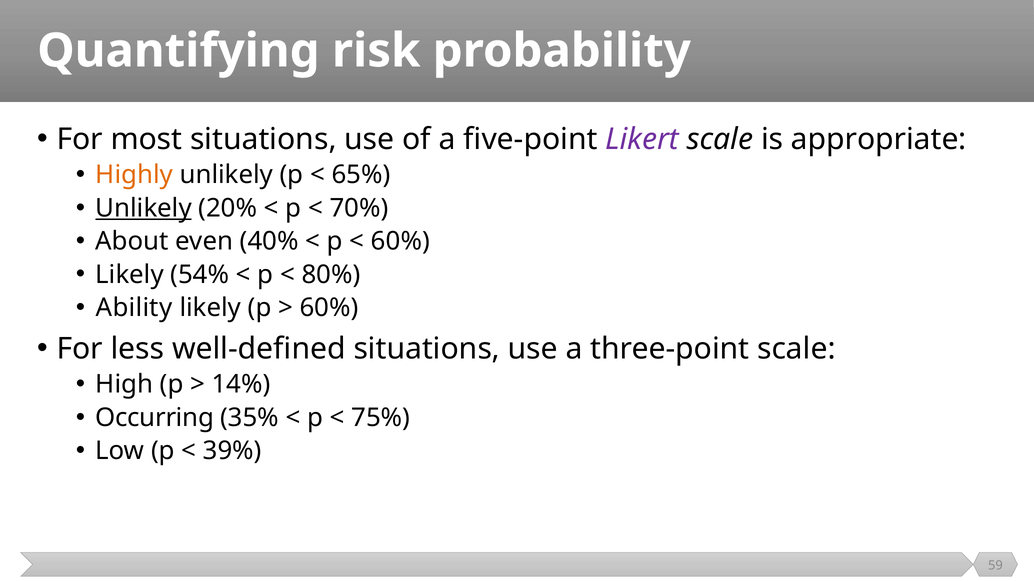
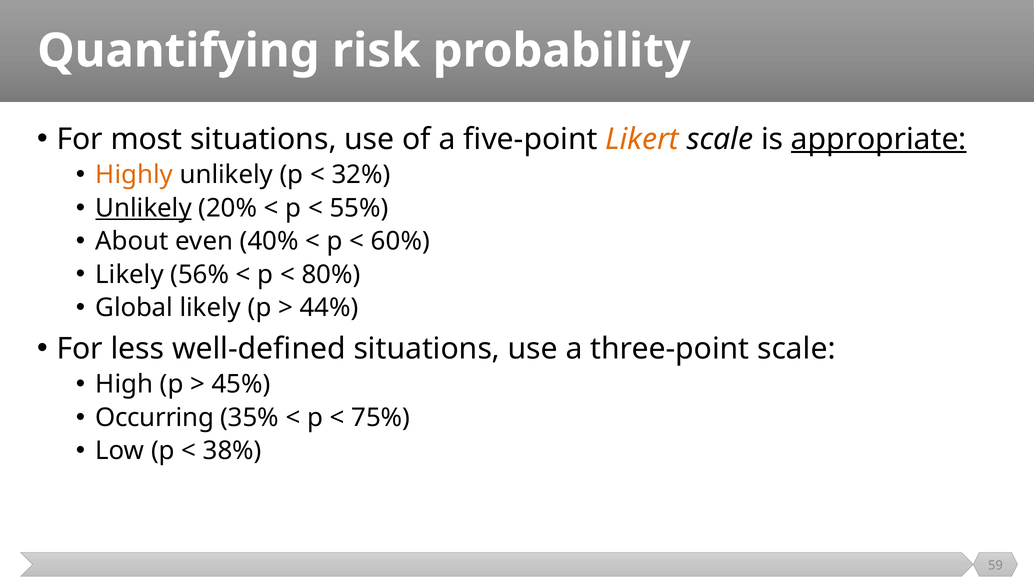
Likert colour: purple -> orange
appropriate underline: none -> present
65%: 65% -> 32%
70%: 70% -> 55%
54%: 54% -> 56%
Ability: Ability -> Global
60% at (329, 308): 60% -> 44%
14%: 14% -> 45%
39%: 39% -> 38%
